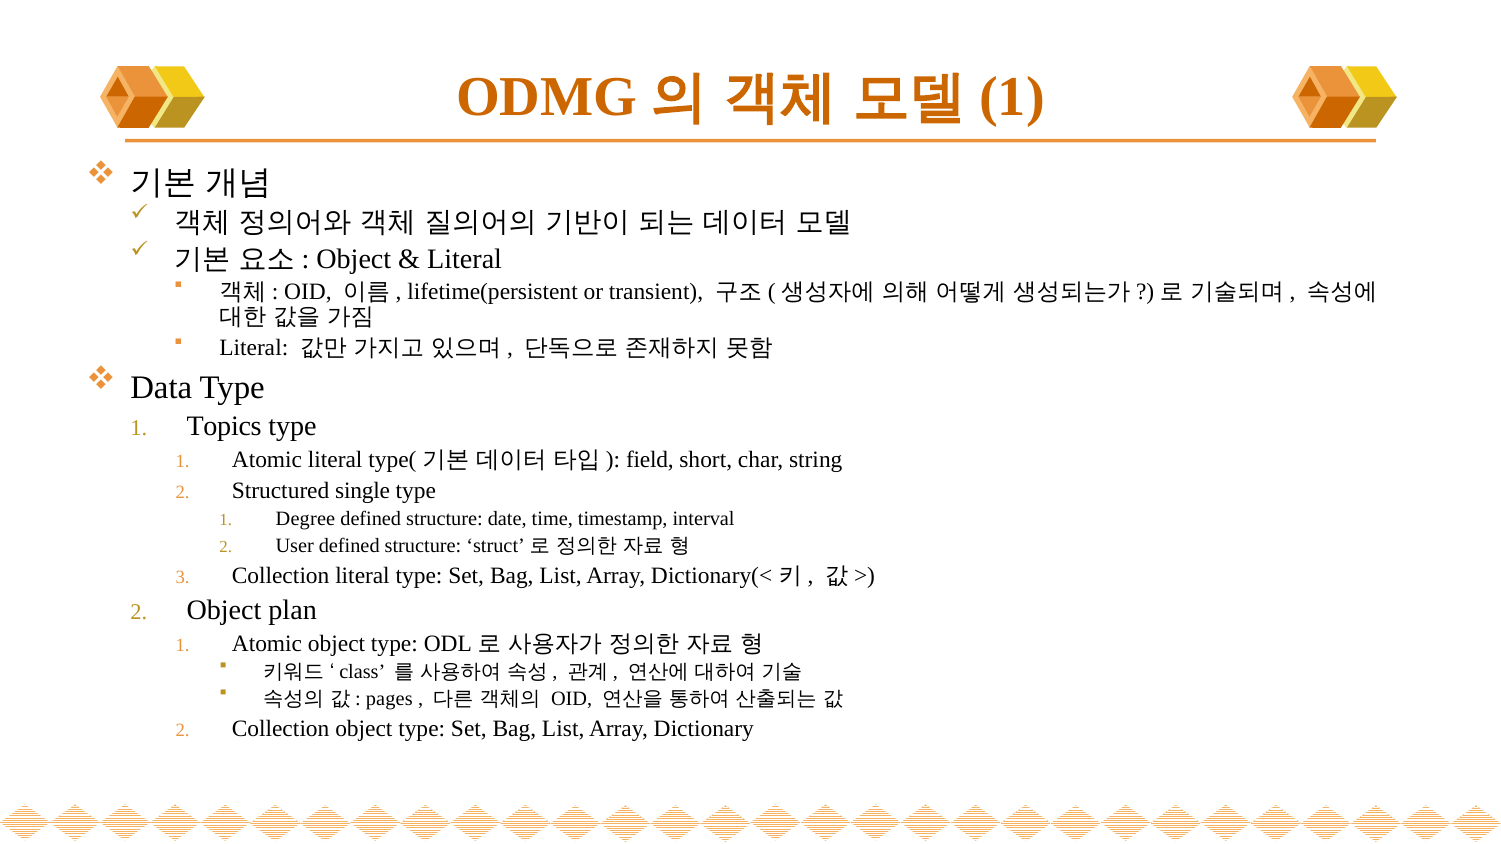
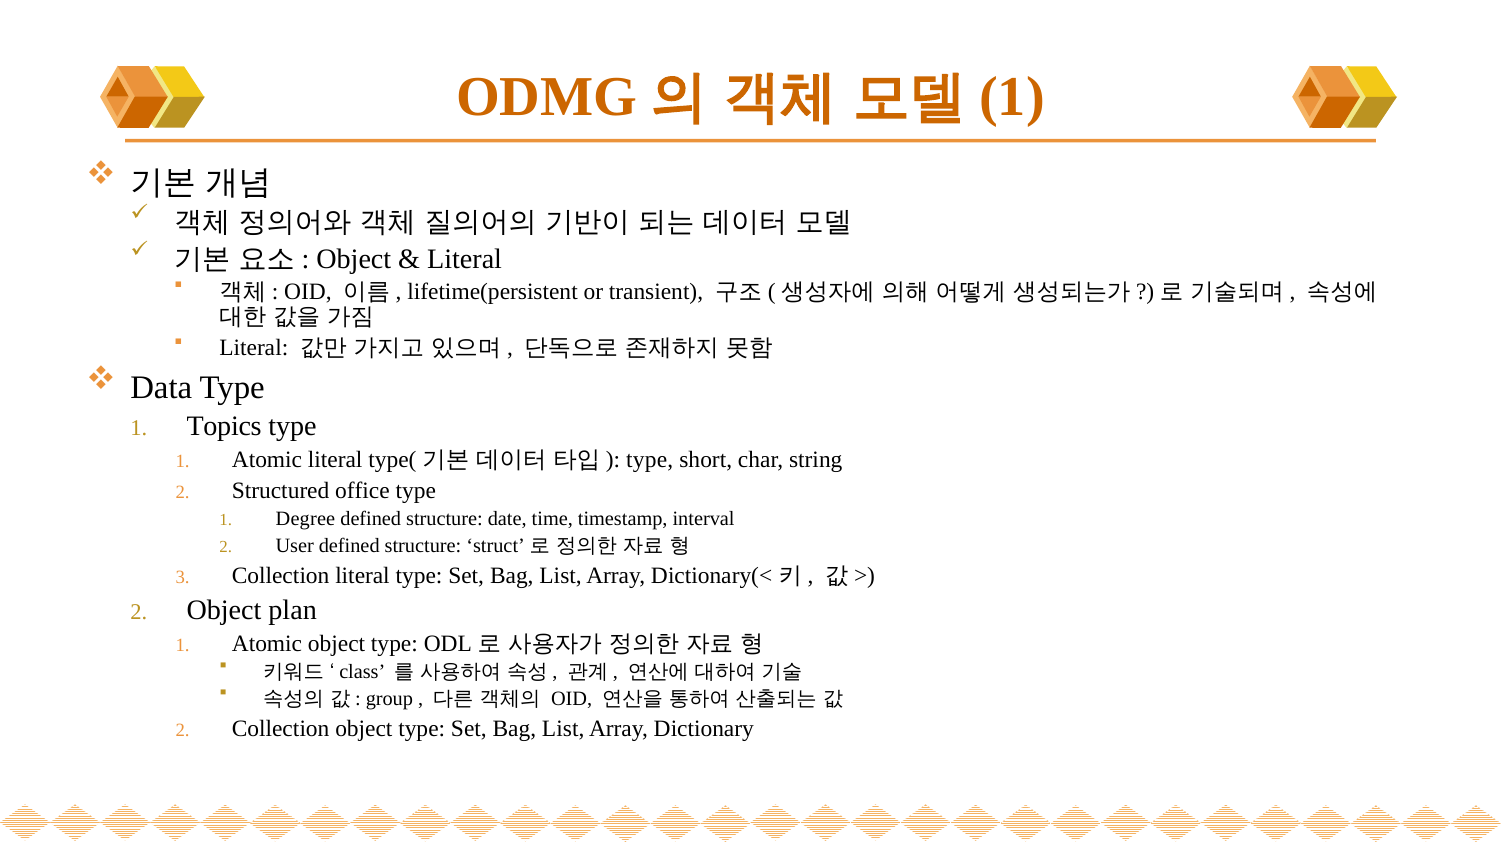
field at (650, 460): field -> type
single: single -> office
pages: pages -> group
